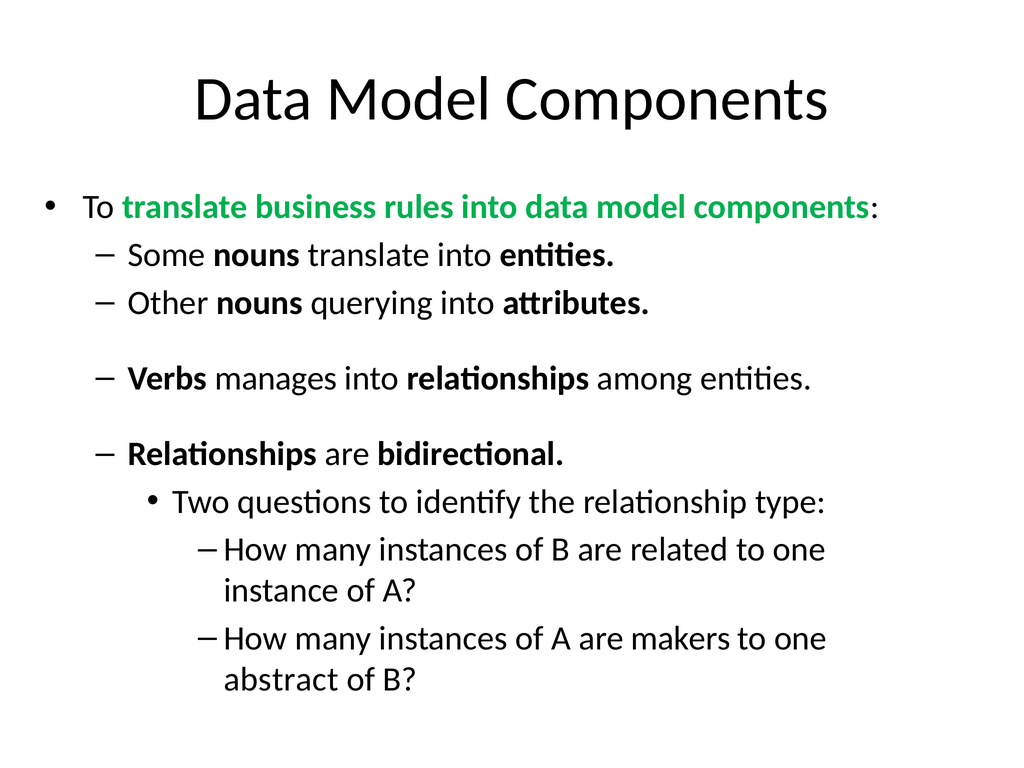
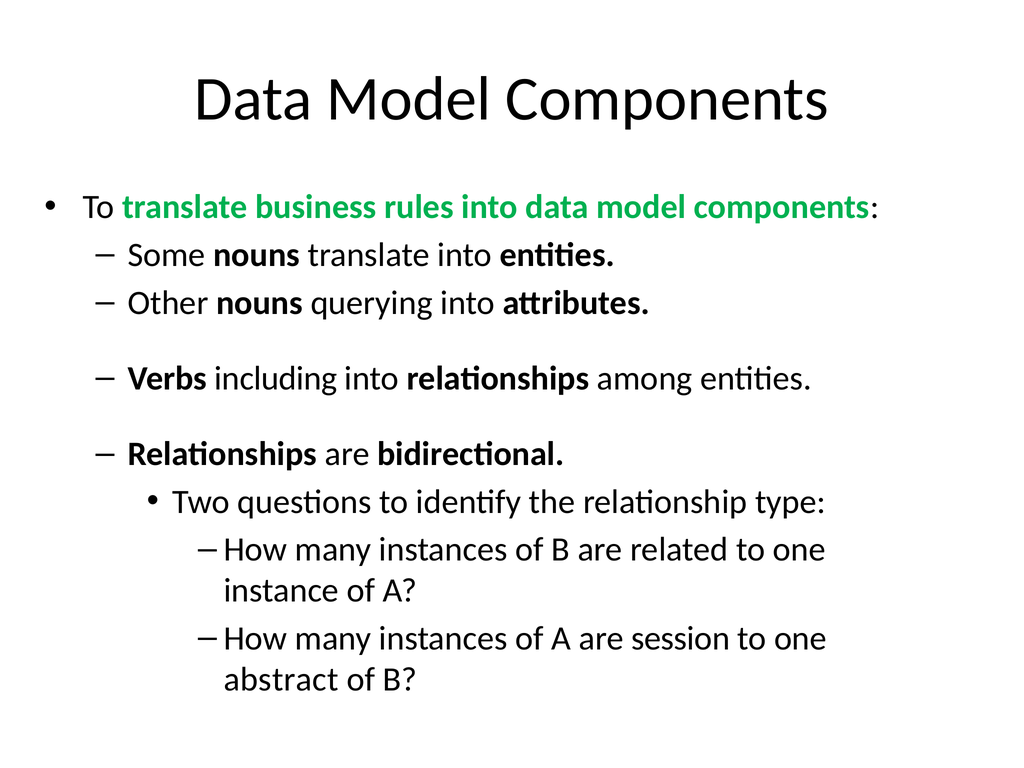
manages: manages -> including
makers: makers -> session
